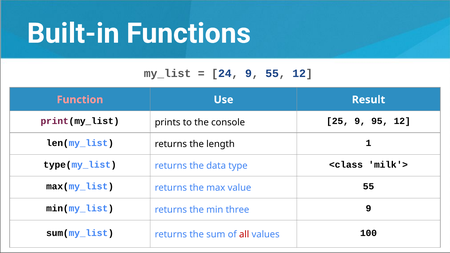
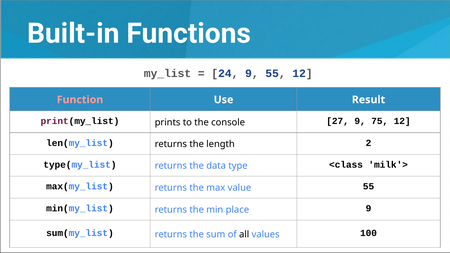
25: 25 -> 27
95: 95 -> 75
1: 1 -> 2
three: three -> place
all colour: red -> black
